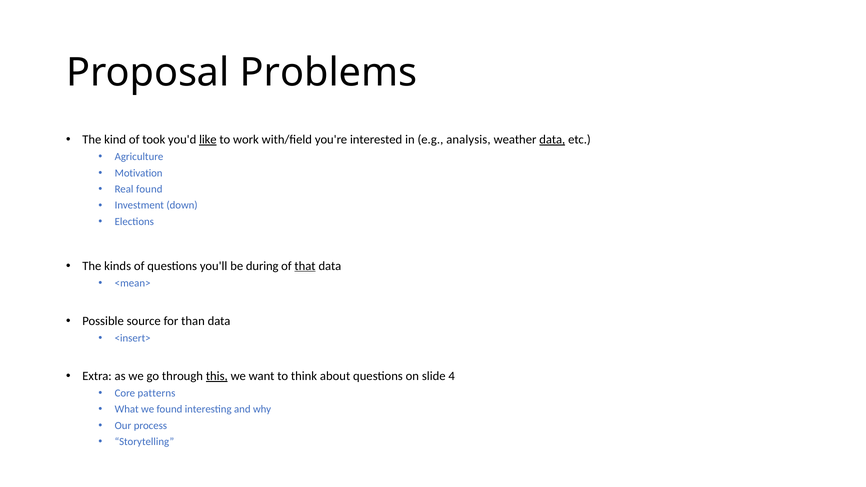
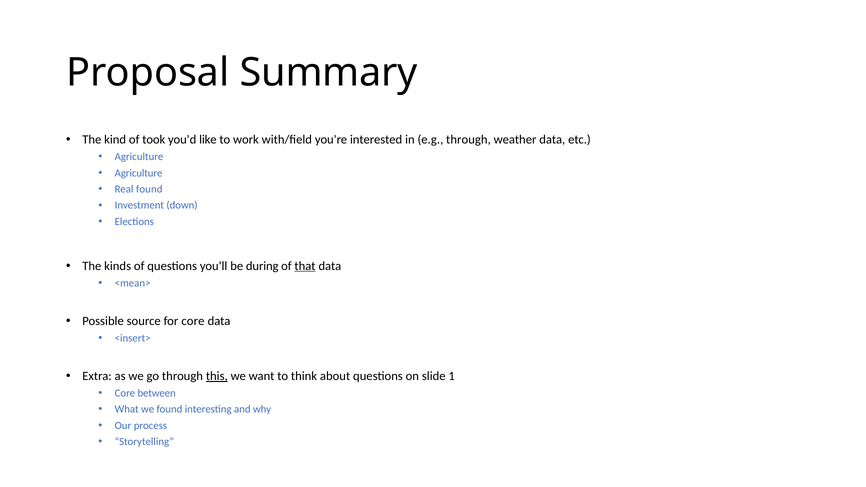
Problems: Problems -> Summary
like underline: present -> none
e.g analysis: analysis -> through
data at (552, 140) underline: present -> none
Motivation at (139, 173): Motivation -> Agriculture
for than: than -> core
4: 4 -> 1
patterns: patterns -> between
